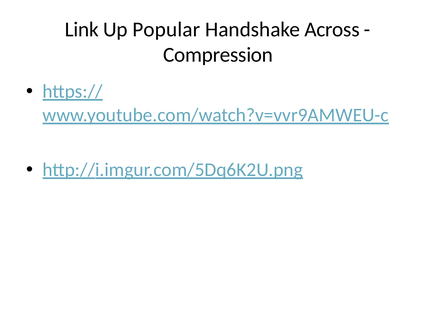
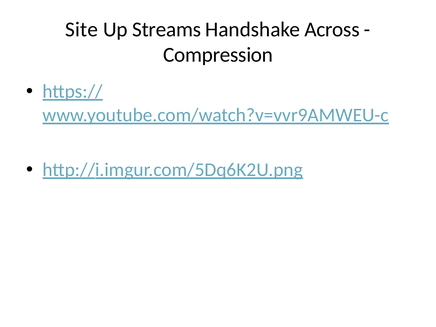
Link: Link -> Site
Popular: Popular -> Streams
